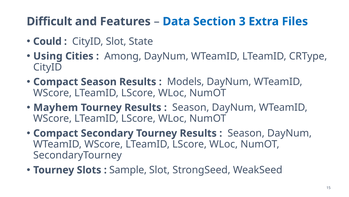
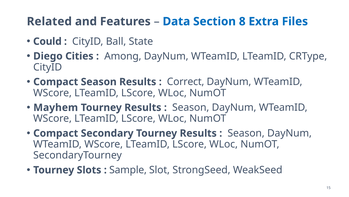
Difficult: Difficult -> Related
3: 3 -> 8
CityID Slot: Slot -> Ball
Using: Using -> Diego
Models: Models -> Correct
